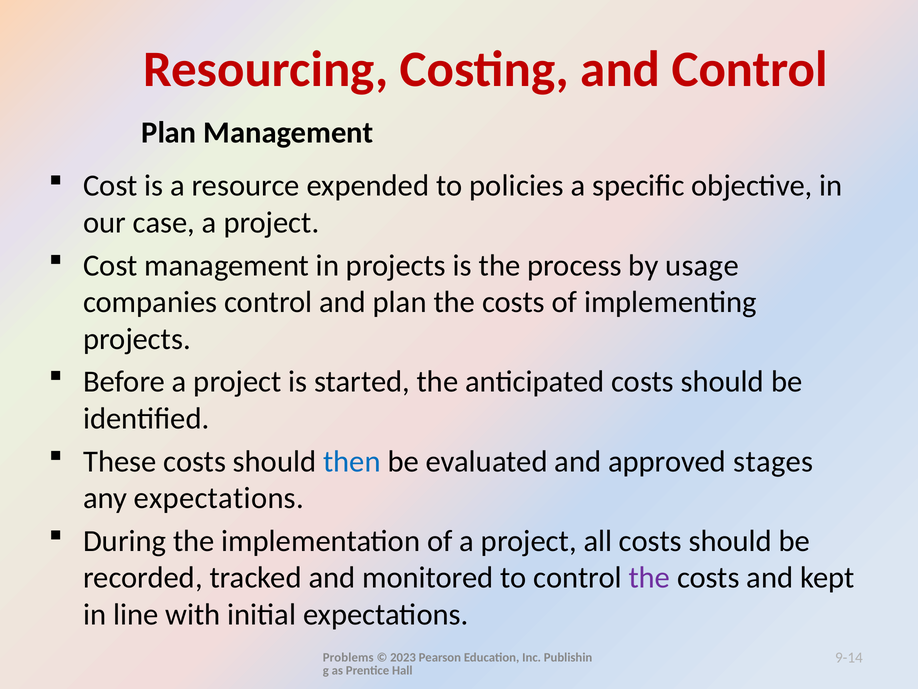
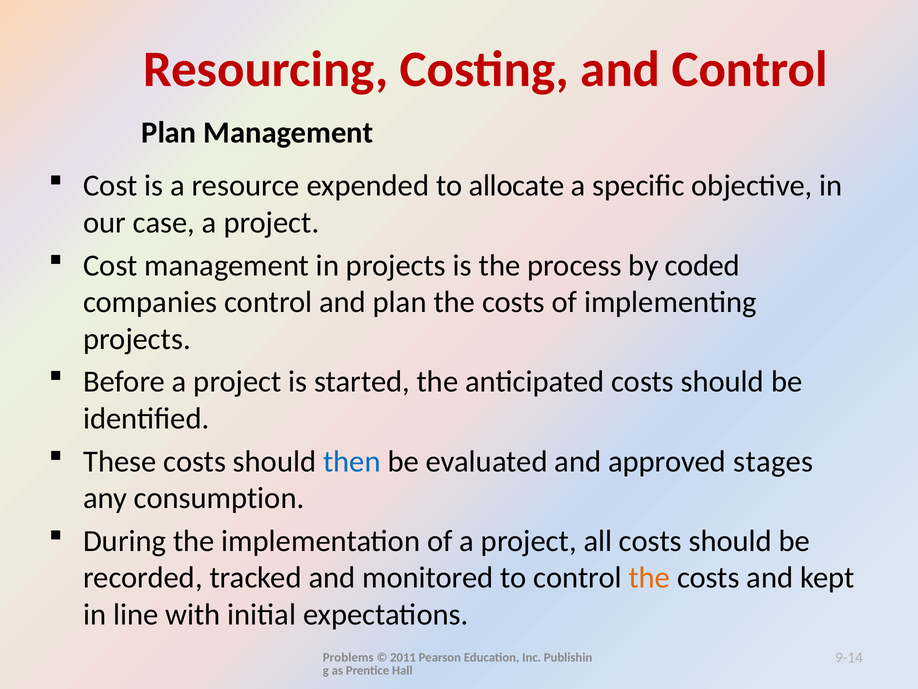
policies: policies -> allocate
usage: usage -> coded
any expectations: expectations -> consumption
the at (649, 577) colour: purple -> orange
2023: 2023 -> 2011
